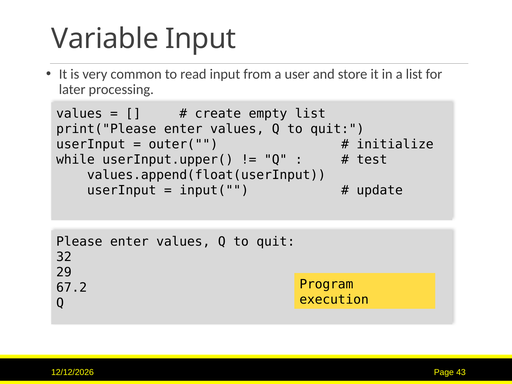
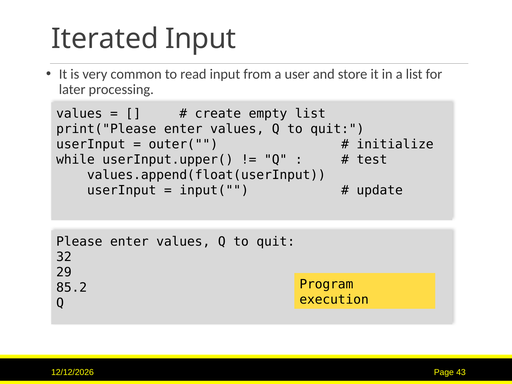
Variable: Variable -> Iterated
67.2: 67.2 -> 85.2
